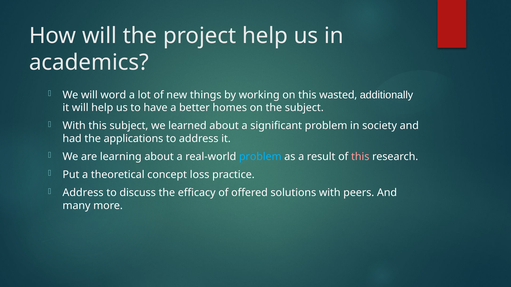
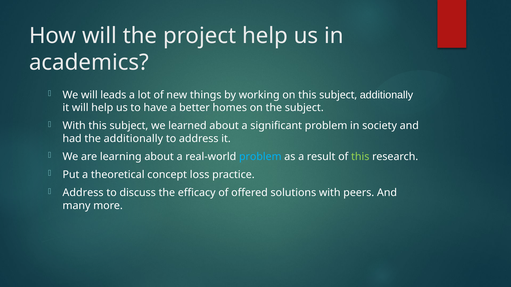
word: word -> leads
on this wasted: wasted -> subject
the applications: applications -> additionally
this at (360, 157) colour: pink -> light green
